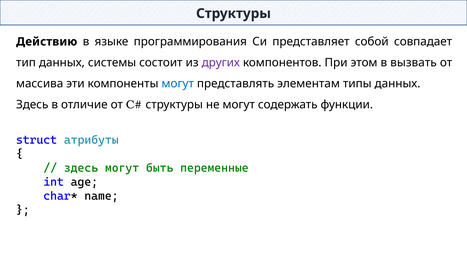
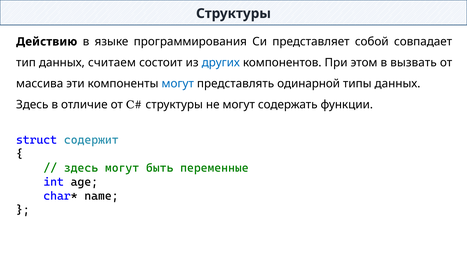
системы: системы -> считаем
других colour: purple -> blue
элементам: элементам -> одинарной
атрибуты: атрибуты -> содержит
